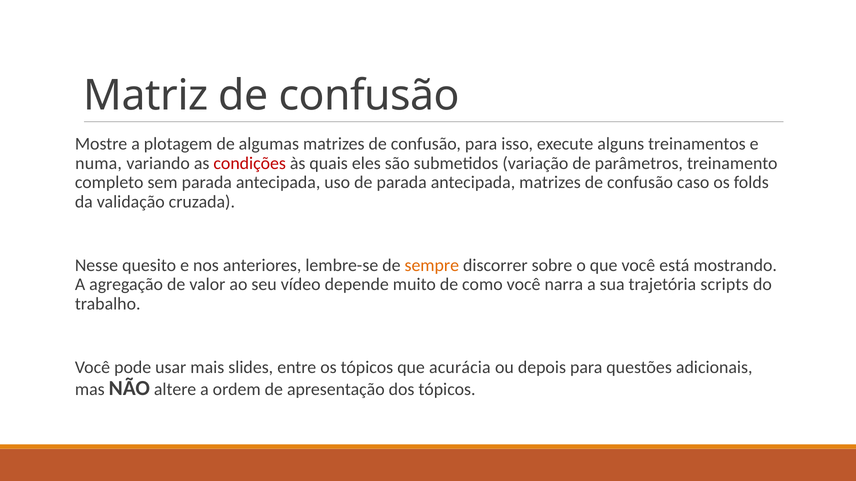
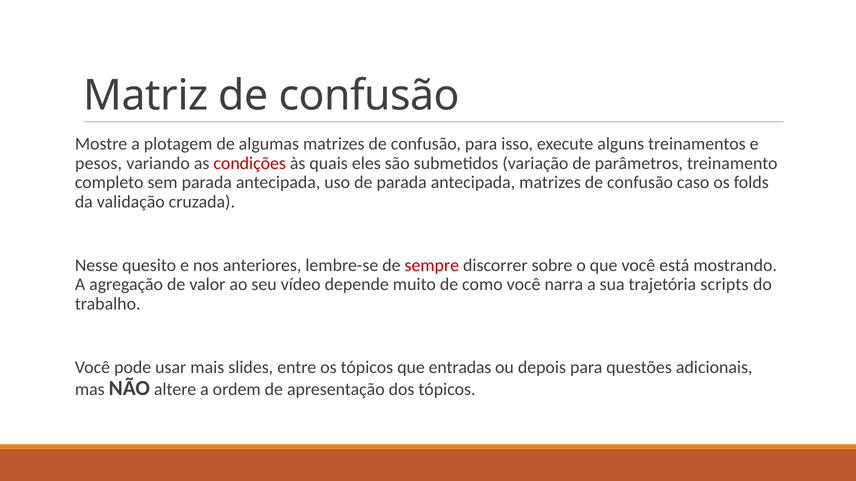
numa: numa -> pesos
sempre colour: orange -> red
acurácia: acurácia -> entradas
